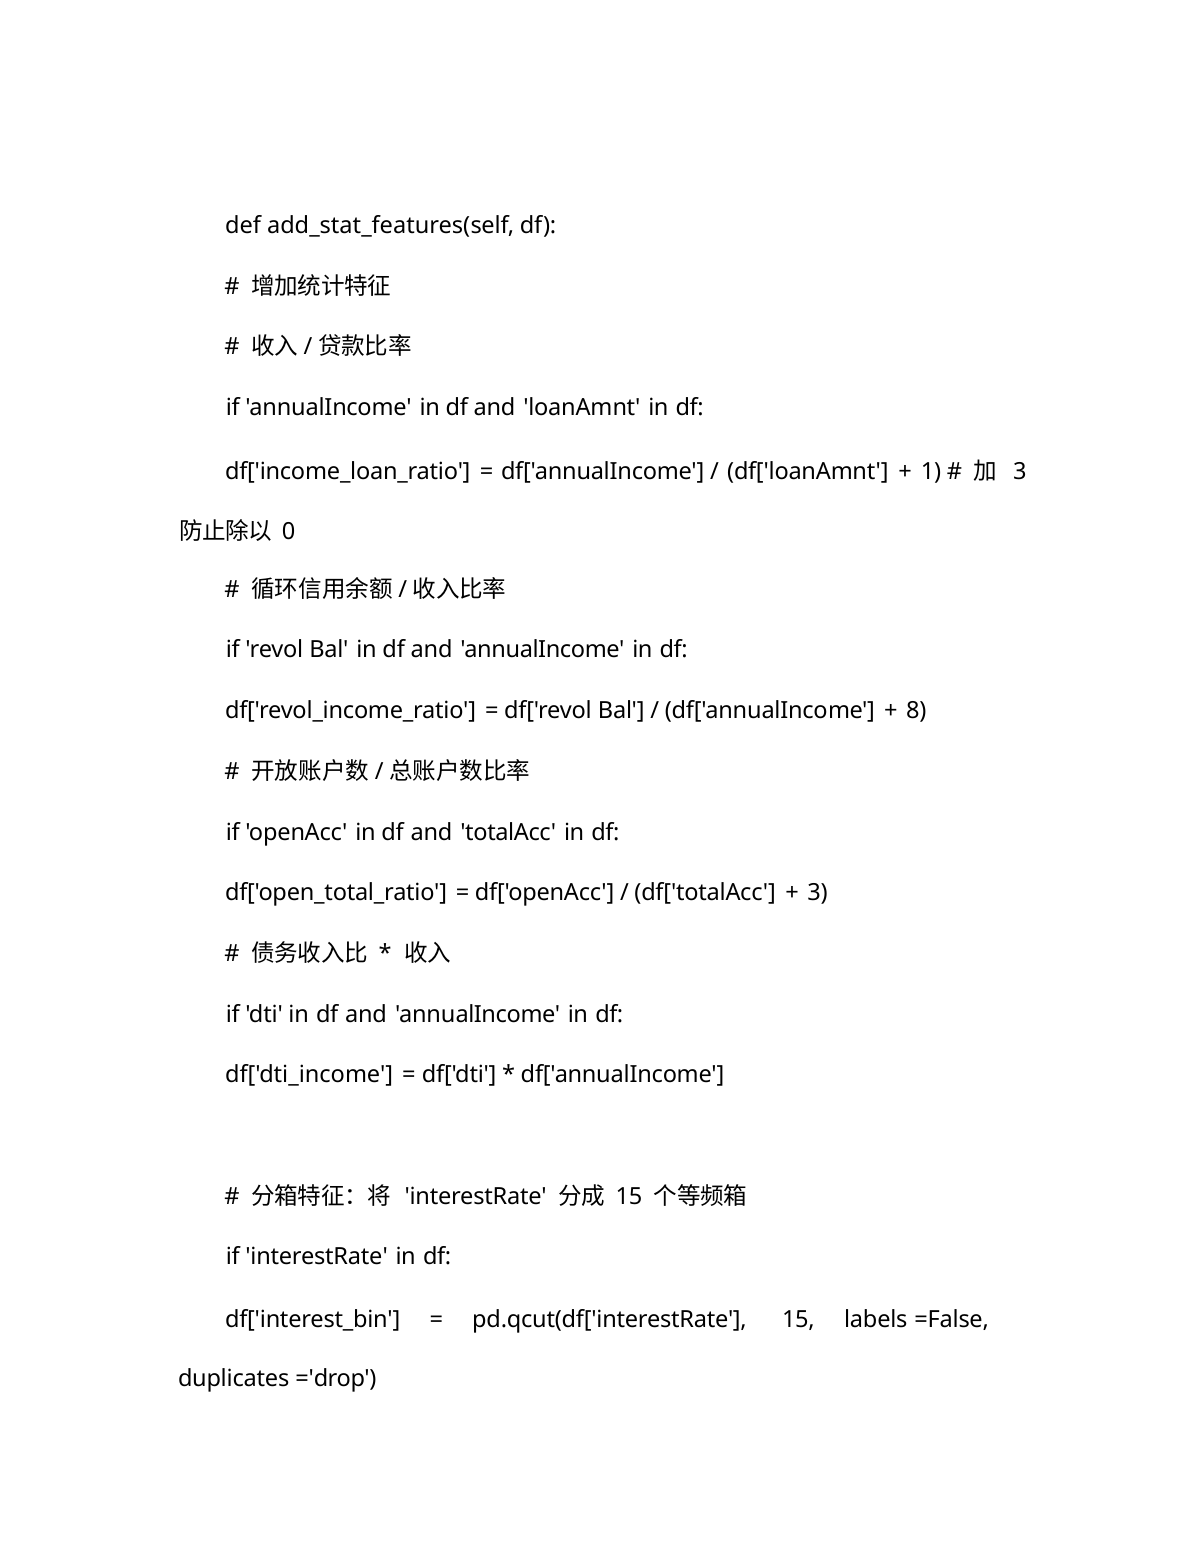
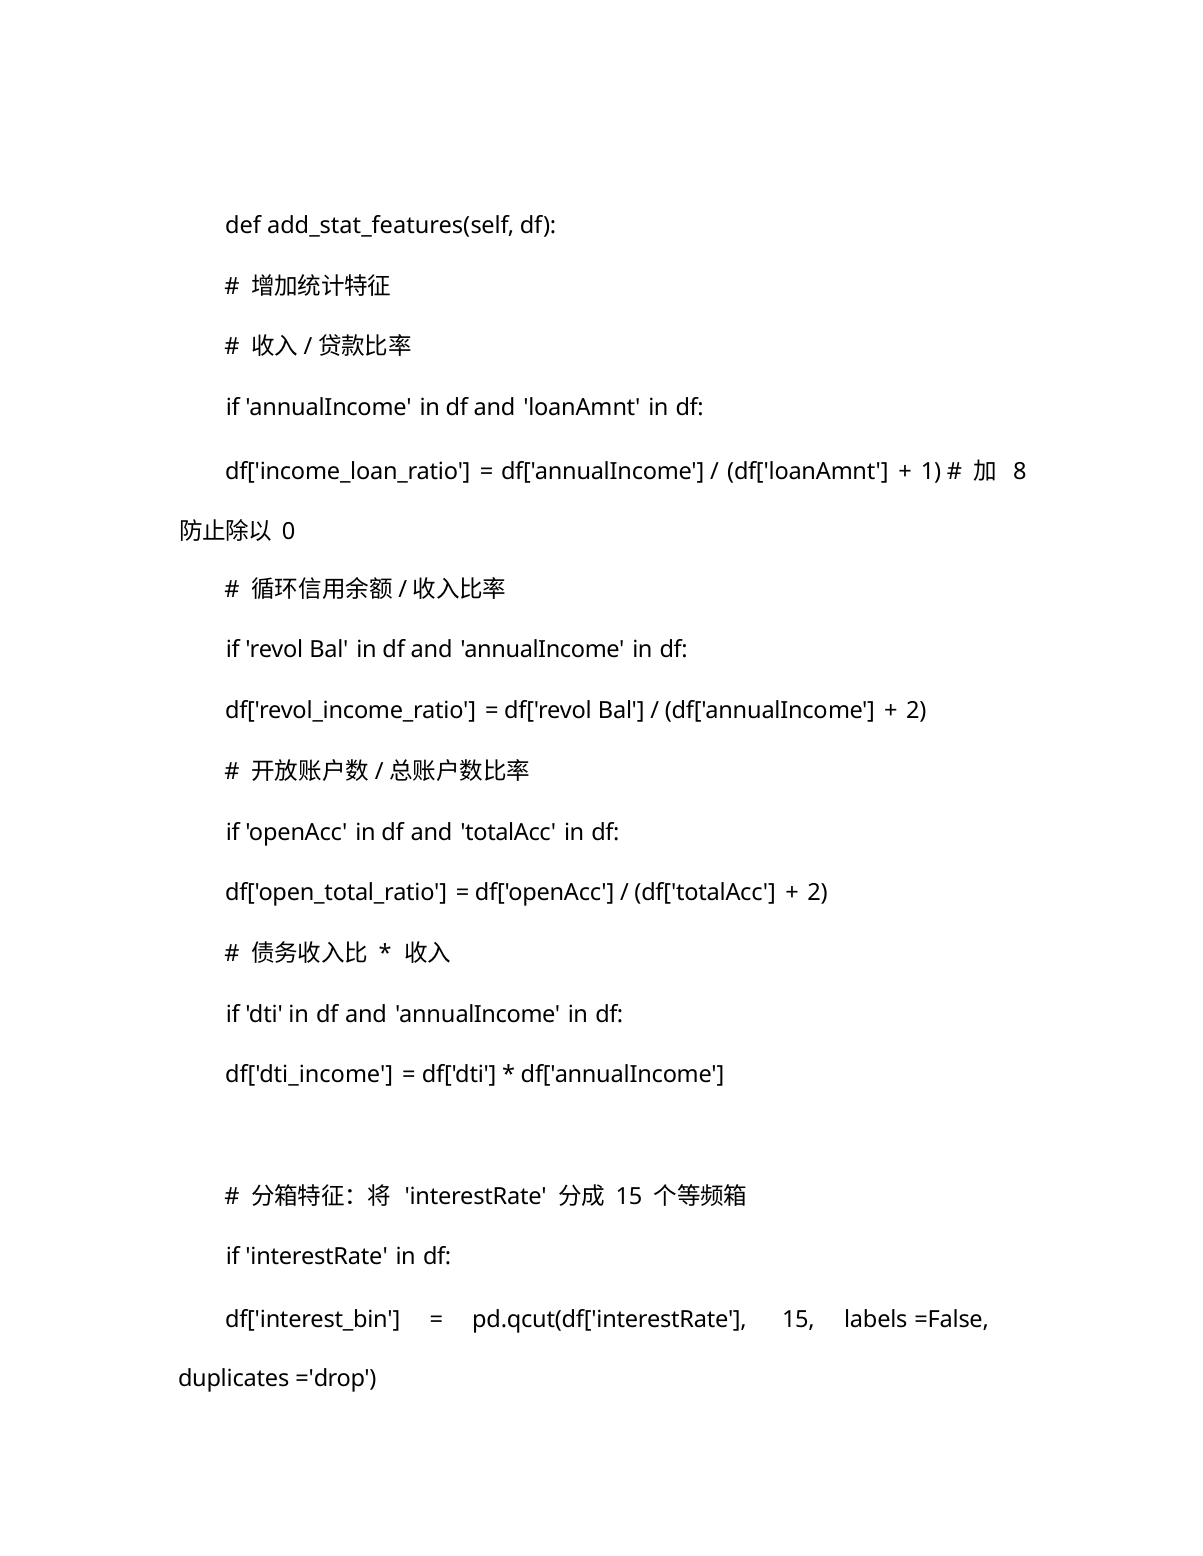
3 at (1020, 472): 3 -> 8
8 at (916, 711): 8 -> 2
3 at (818, 893): 3 -> 2
